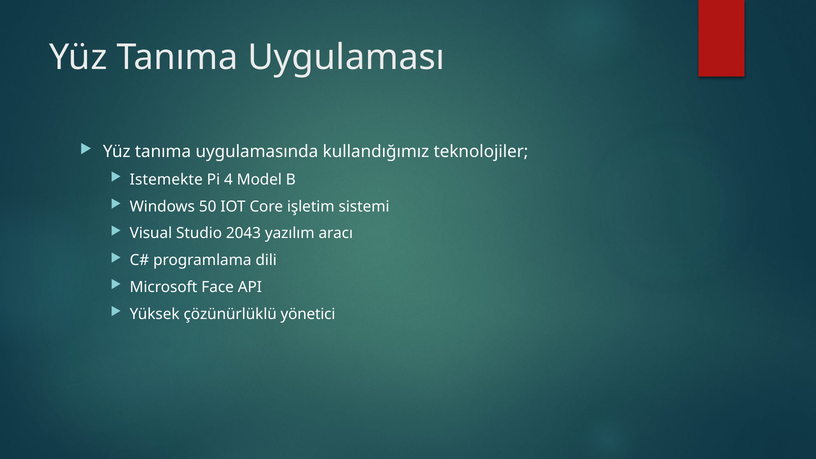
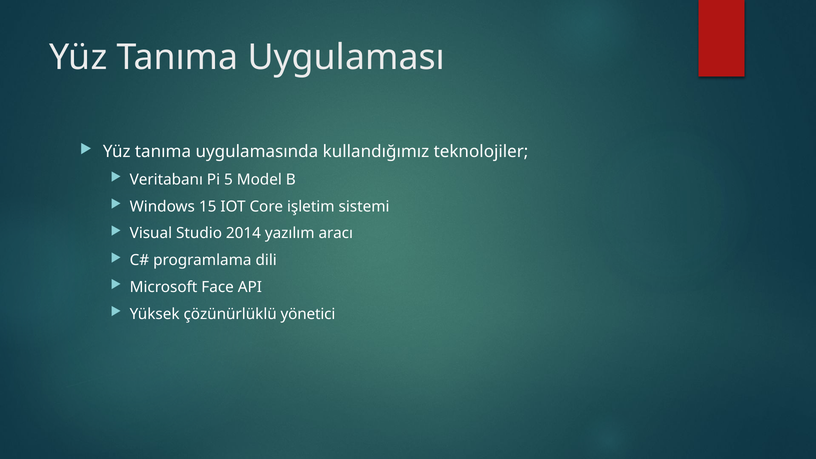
Istemekte: Istemekte -> Veritabanı
4: 4 -> 5
50: 50 -> 15
2043: 2043 -> 2014
